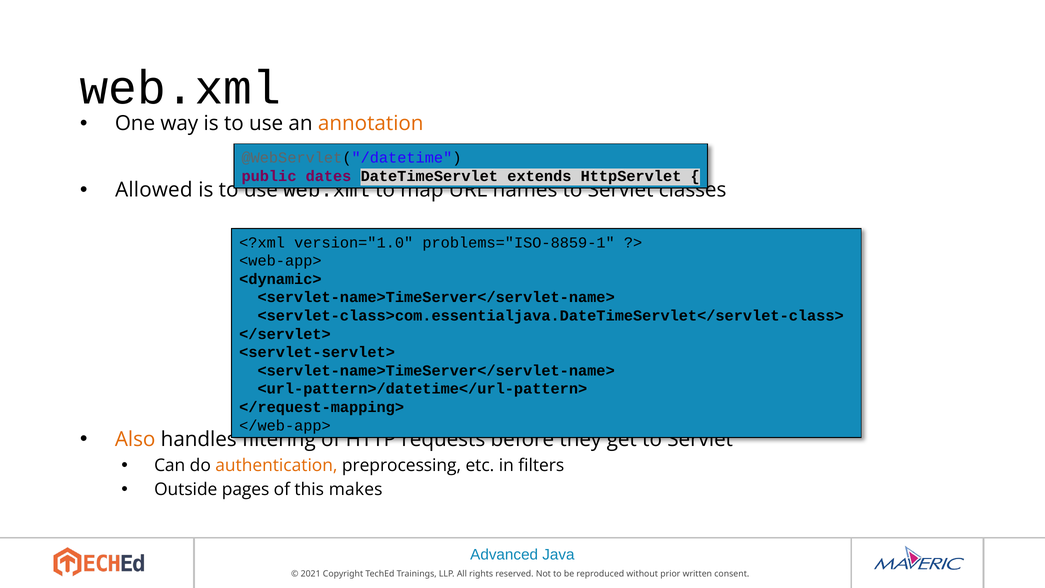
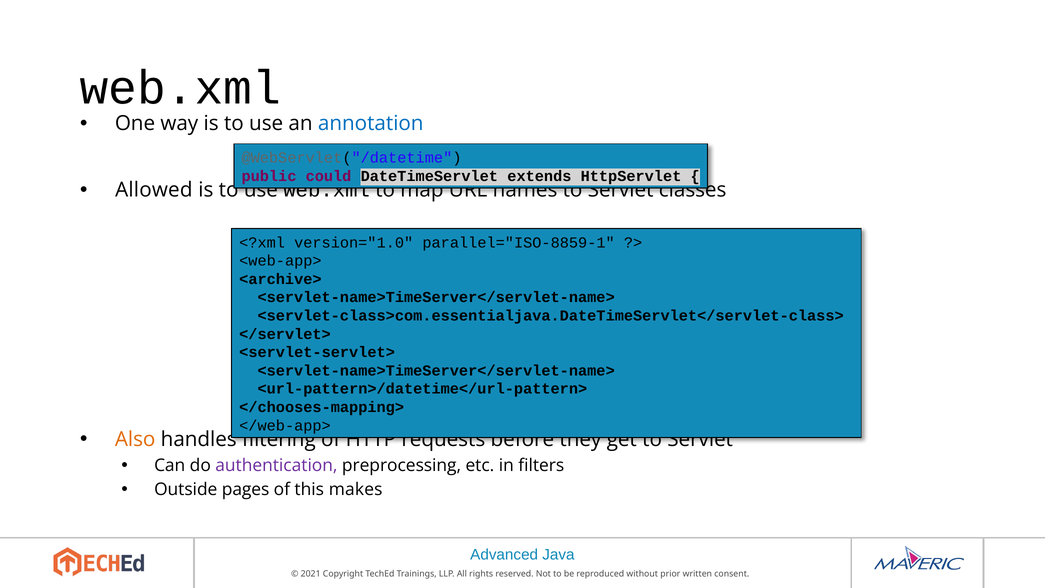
annotation colour: orange -> blue
dates: dates -> could
problems="ISO-8859-1: problems="ISO-8859-1 -> parallel="ISO-8859-1
<dynamic>: <dynamic> -> <archive>
</request-mapping>: </request-mapping> -> </chooses-mapping>
authentication colour: orange -> purple
